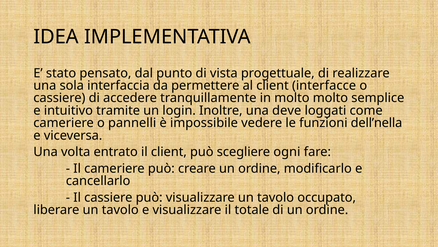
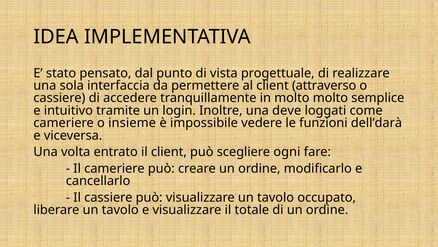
interfacce: interfacce -> attraverso
pannelli: pannelli -> insieme
dell’nella: dell’nella -> dell’darà
